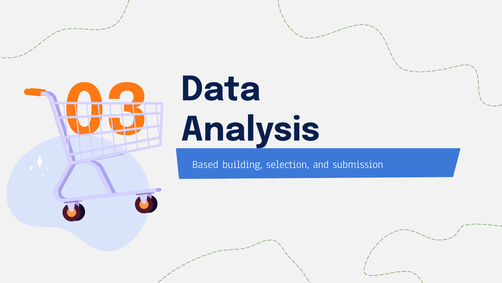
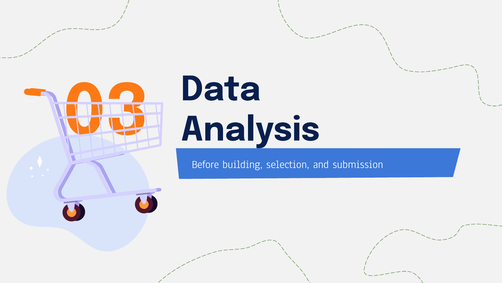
Based: Based -> Before
